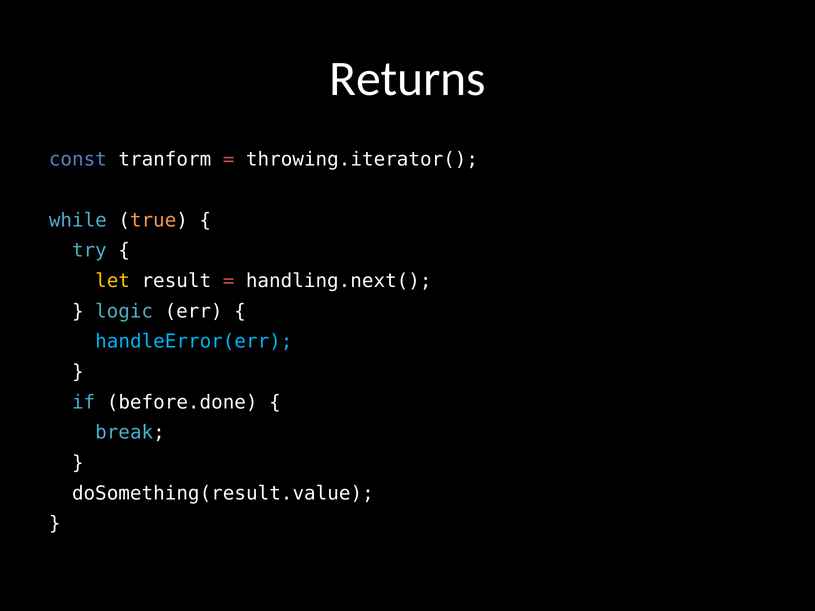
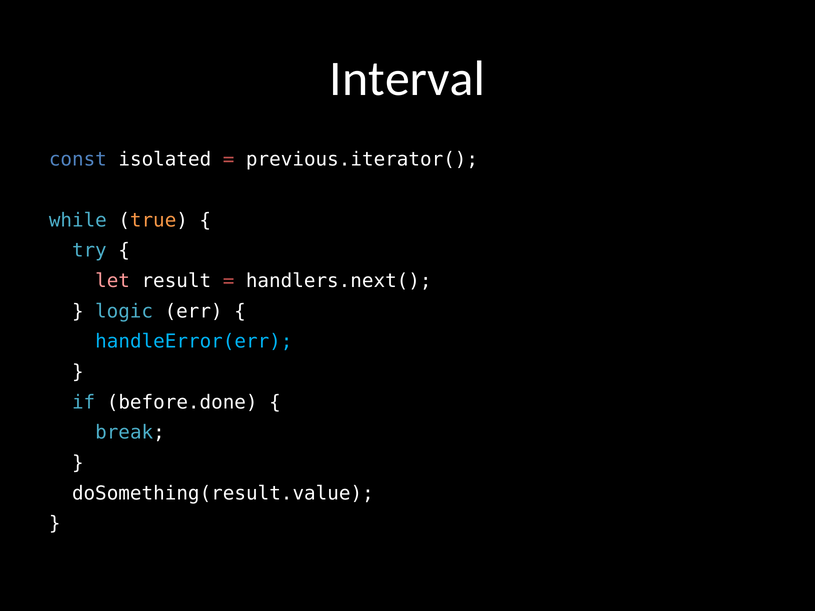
Returns: Returns -> Interval
tranform: tranform -> isolated
throwing.iterator(: throwing.iterator( -> previous.iterator(
let colour: yellow -> pink
handling.next(: handling.next( -> handlers.next(
